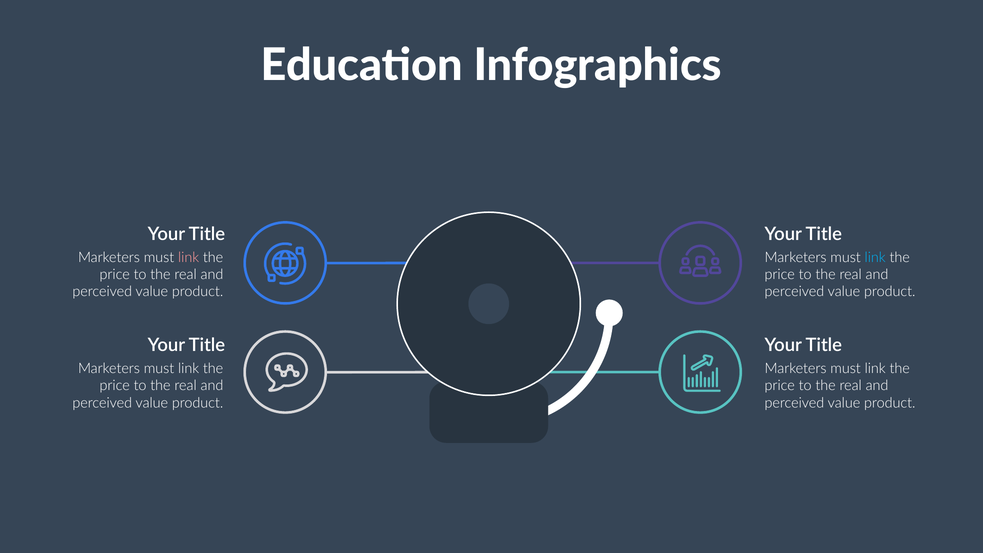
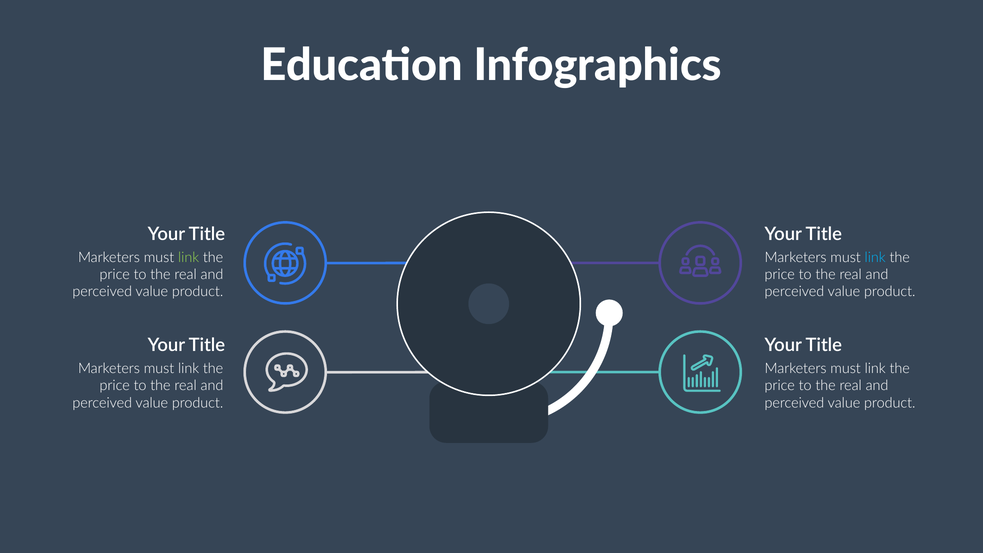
link at (189, 257) colour: pink -> light green
